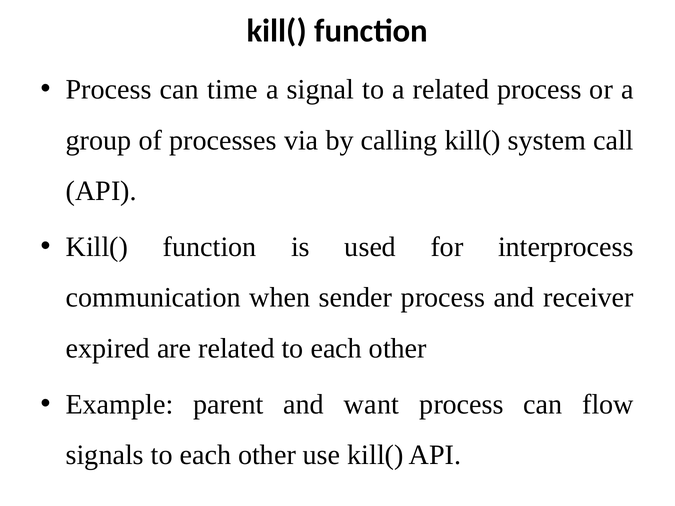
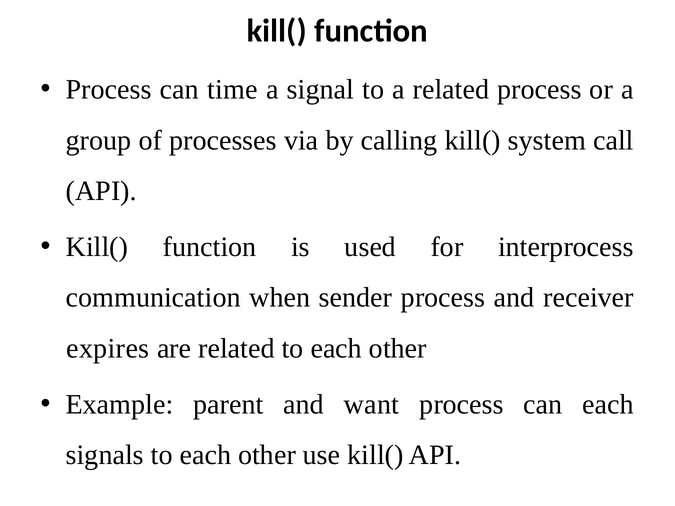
expired: expired -> expires
can flow: flow -> each
